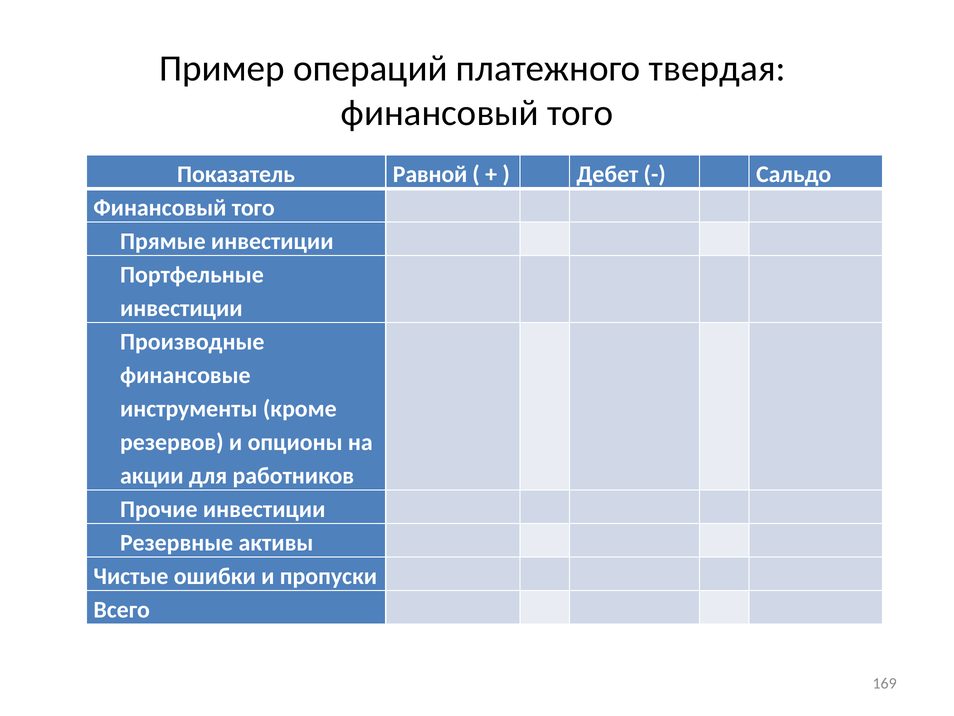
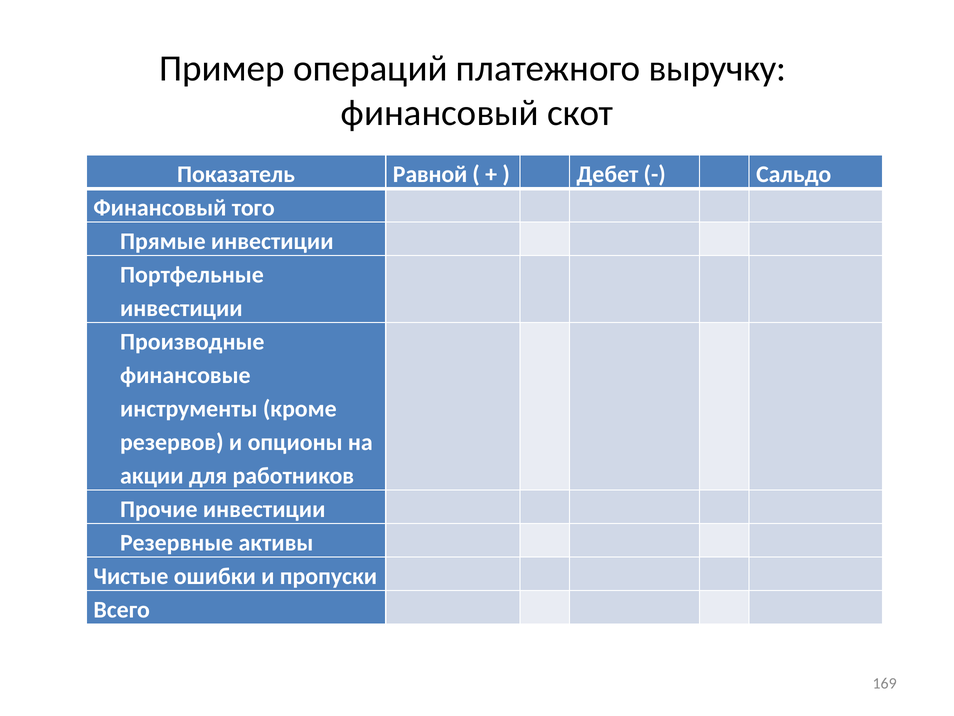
твердая: твердая -> выручку
того at (580, 113): того -> скот
